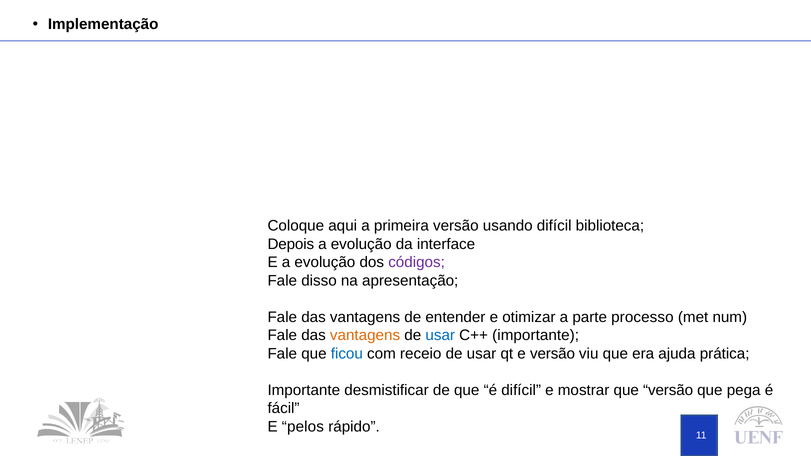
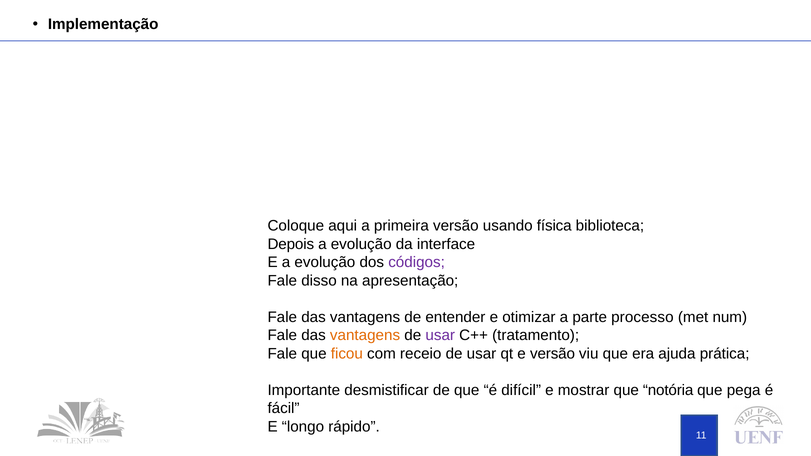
usando difícil: difícil -> física
usar at (440, 336) colour: blue -> purple
C++ importante: importante -> tratamento
ficou colour: blue -> orange
que versão: versão -> notória
pelos: pelos -> longo
